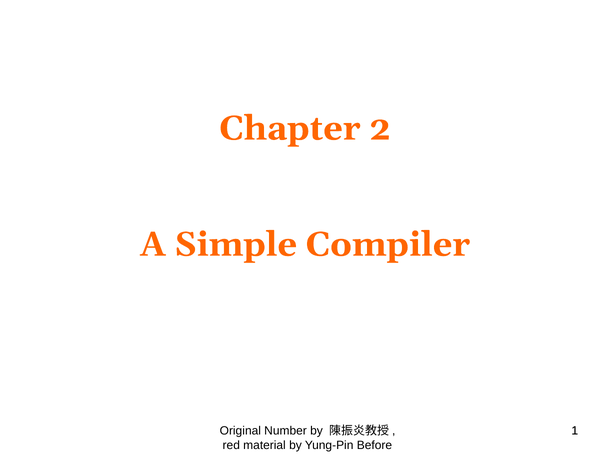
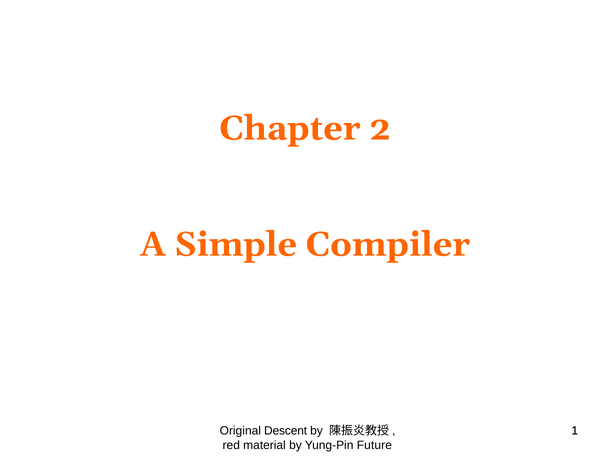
Number: Number -> Descent
Before: Before -> Future
